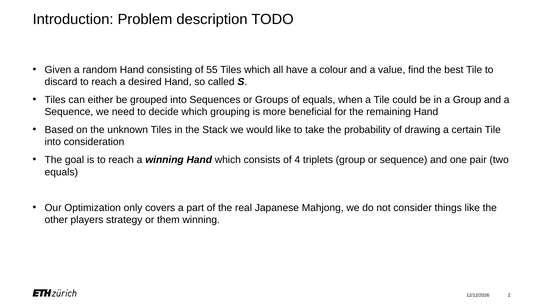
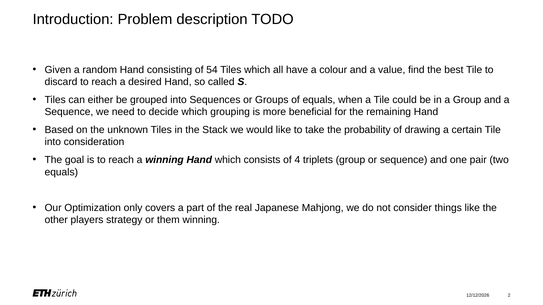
55: 55 -> 54
